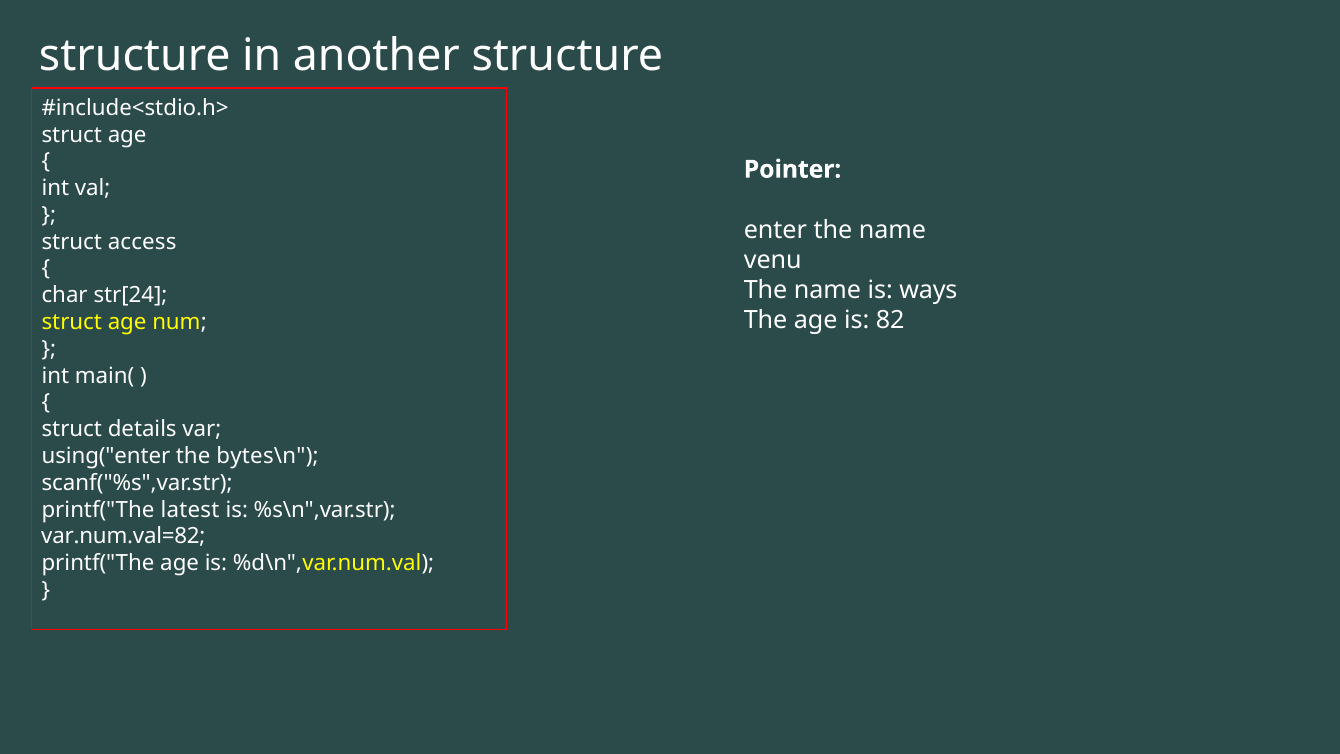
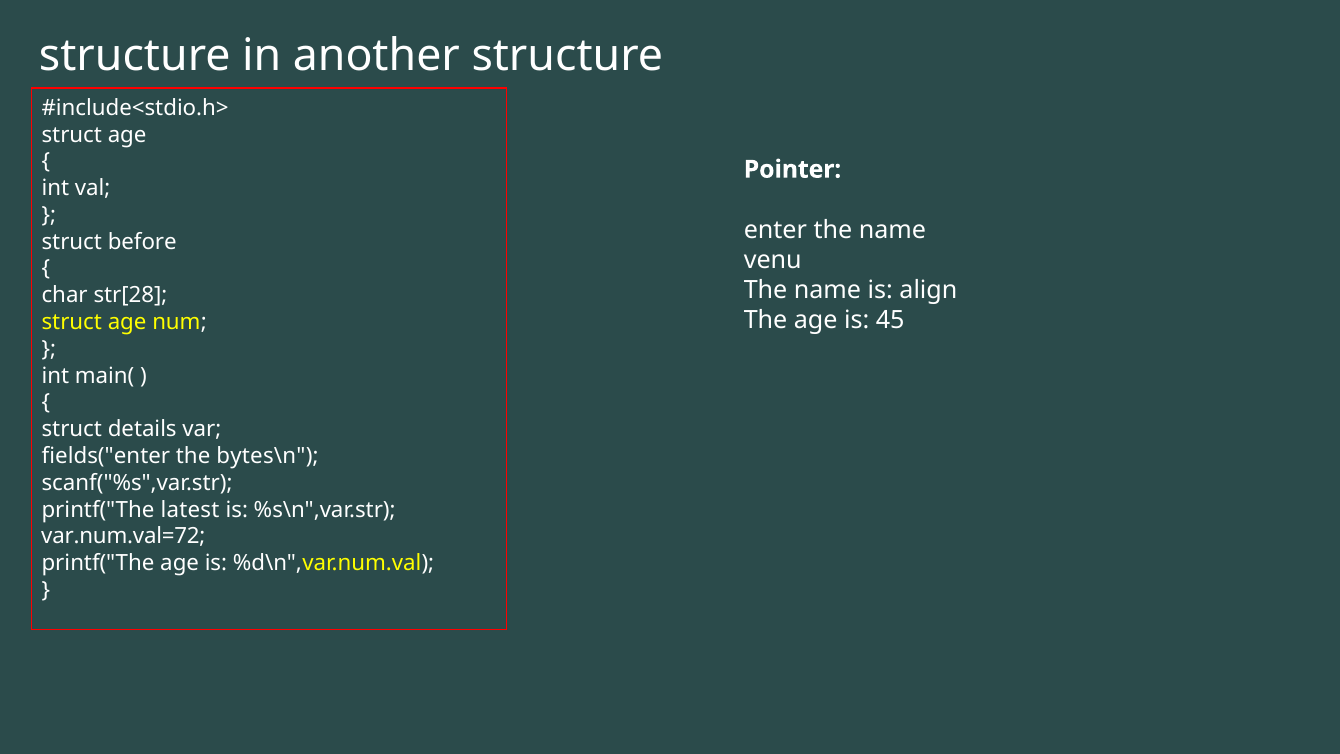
access: access -> before
ways: ways -> align
str[24: str[24 -> str[28
82: 82 -> 45
using("enter: using("enter -> fields("enter
var.num.val=82: var.num.val=82 -> var.num.val=72
